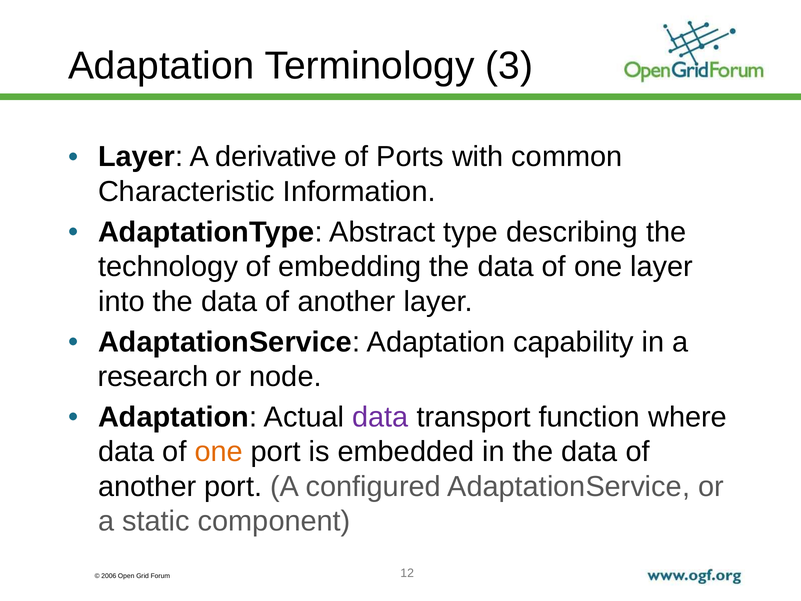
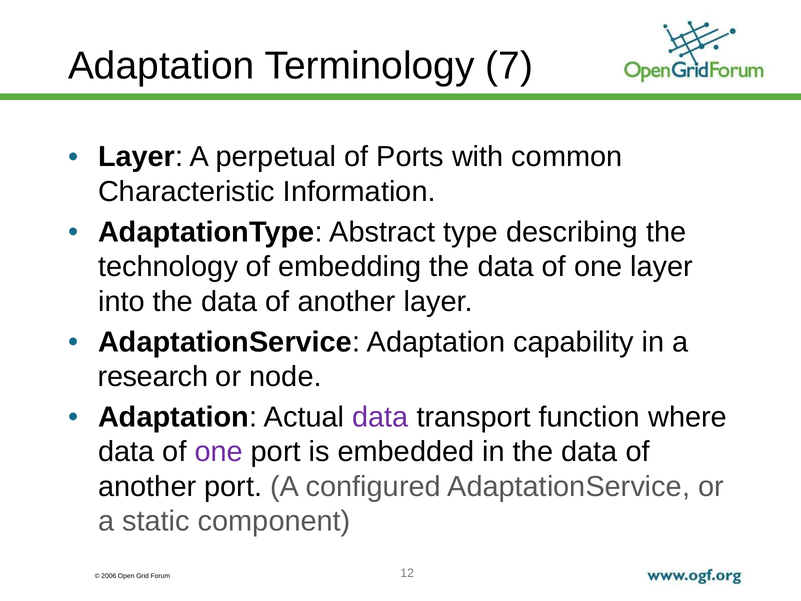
3: 3 -> 7
derivative: derivative -> perpetual
one at (219, 452) colour: orange -> purple
